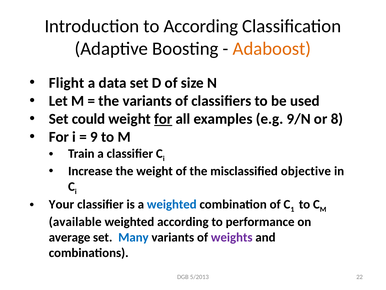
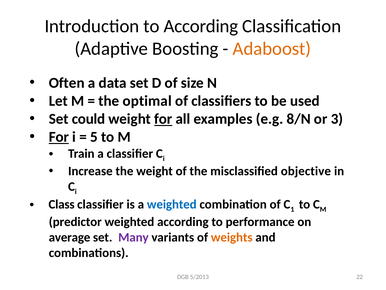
Flight: Flight -> Often
the variants: variants -> optimal
9/N: 9/N -> 8/N
8: 8 -> 3
For at (59, 137) underline: none -> present
9: 9 -> 5
Your: Your -> Class
available: available -> predictor
Many colour: blue -> purple
weights colour: purple -> orange
